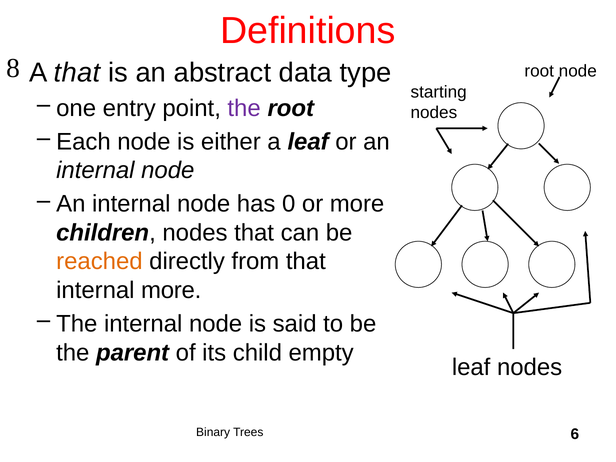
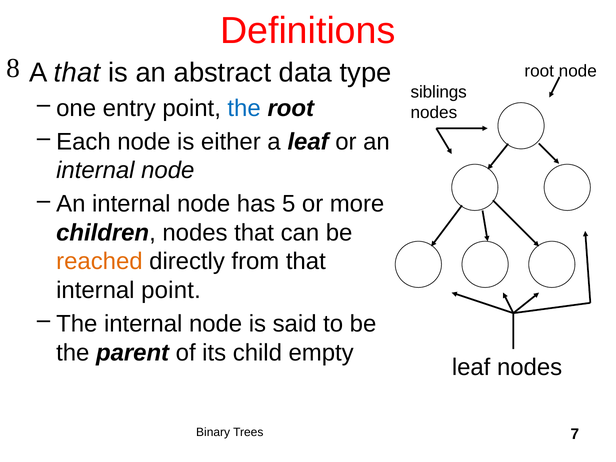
starting: starting -> siblings
the at (244, 108) colour: purple -> blue
0: 0 -> 5
internal more: more -> point
6: 6 -> 7
